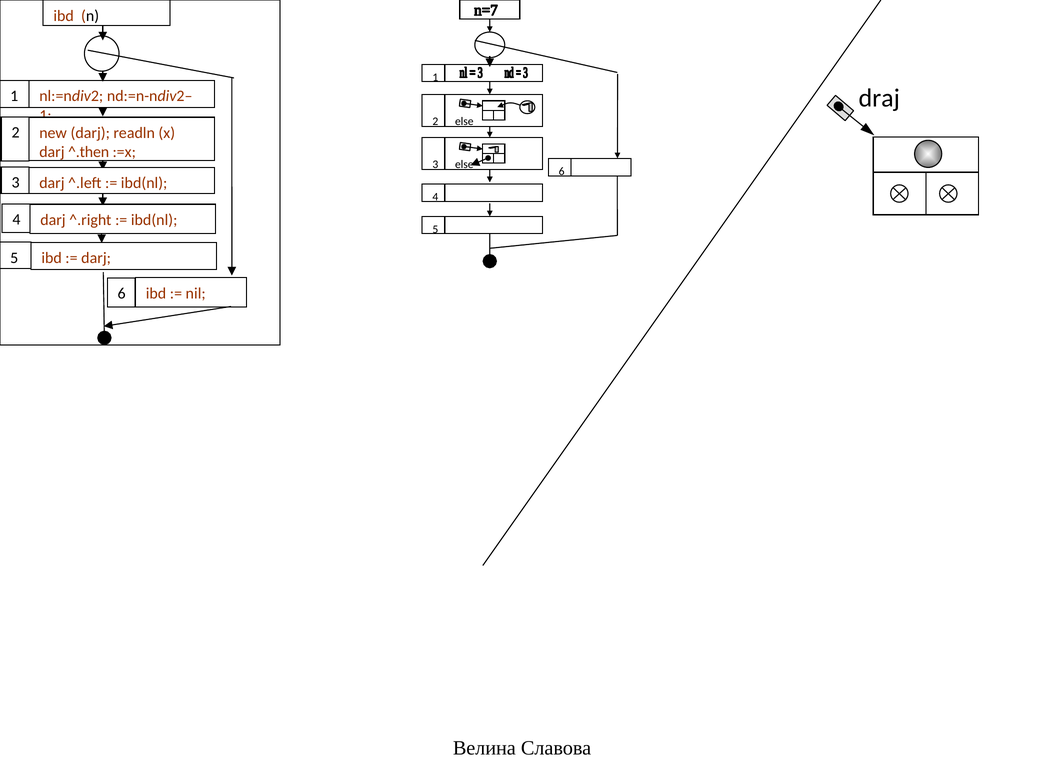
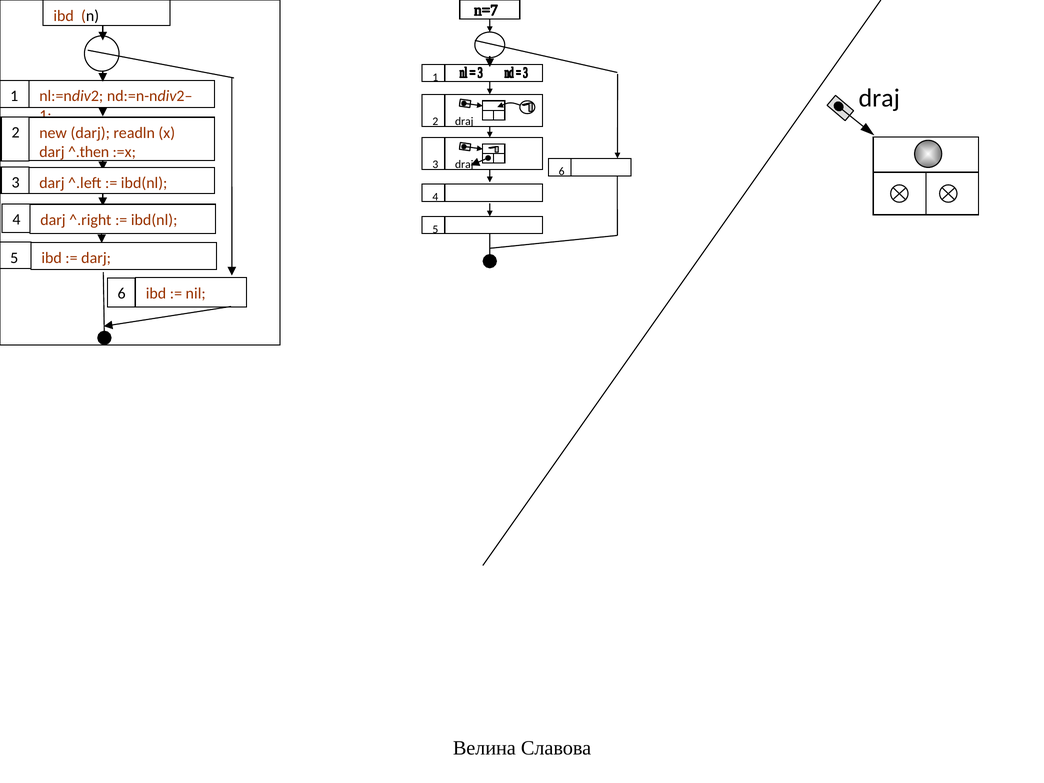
else at (464, 121): else -> draj
else at (464, 164): else -> draj
